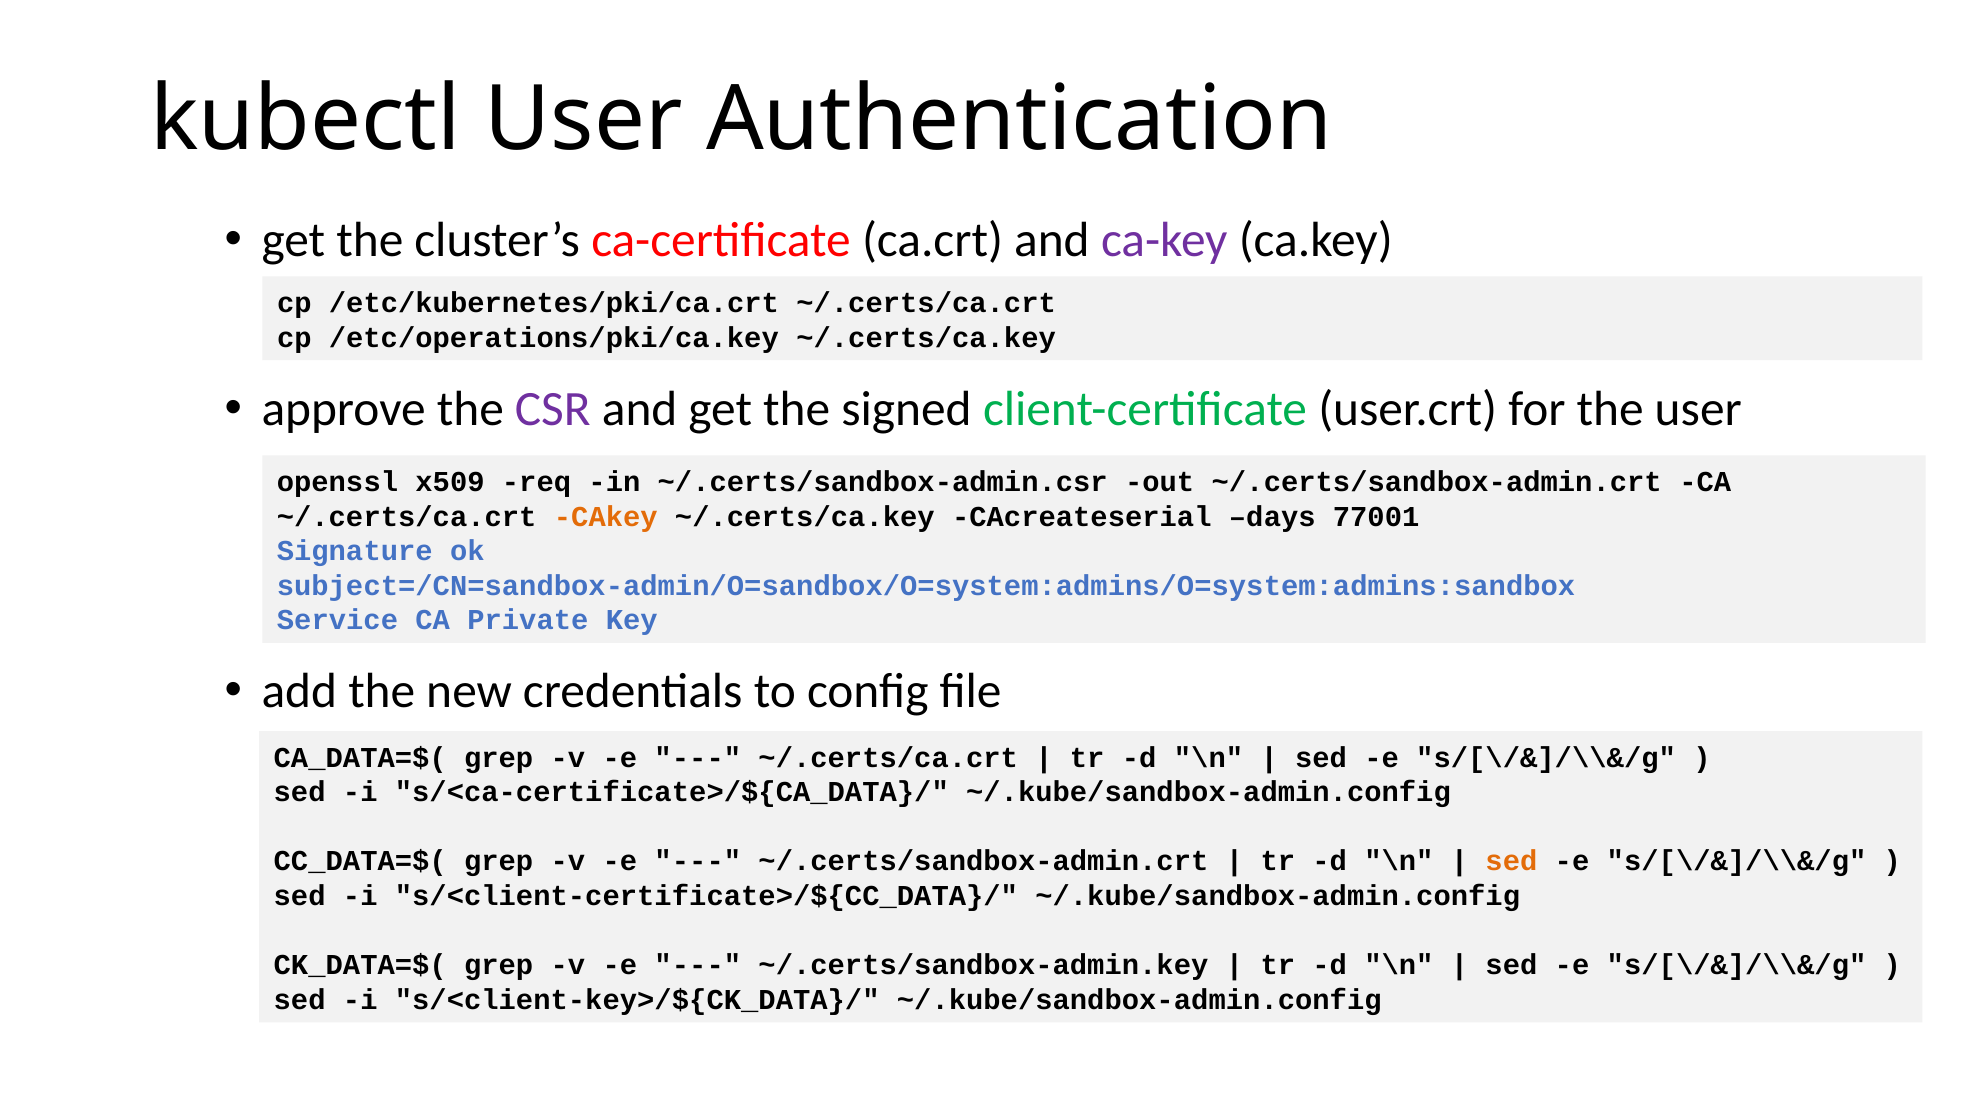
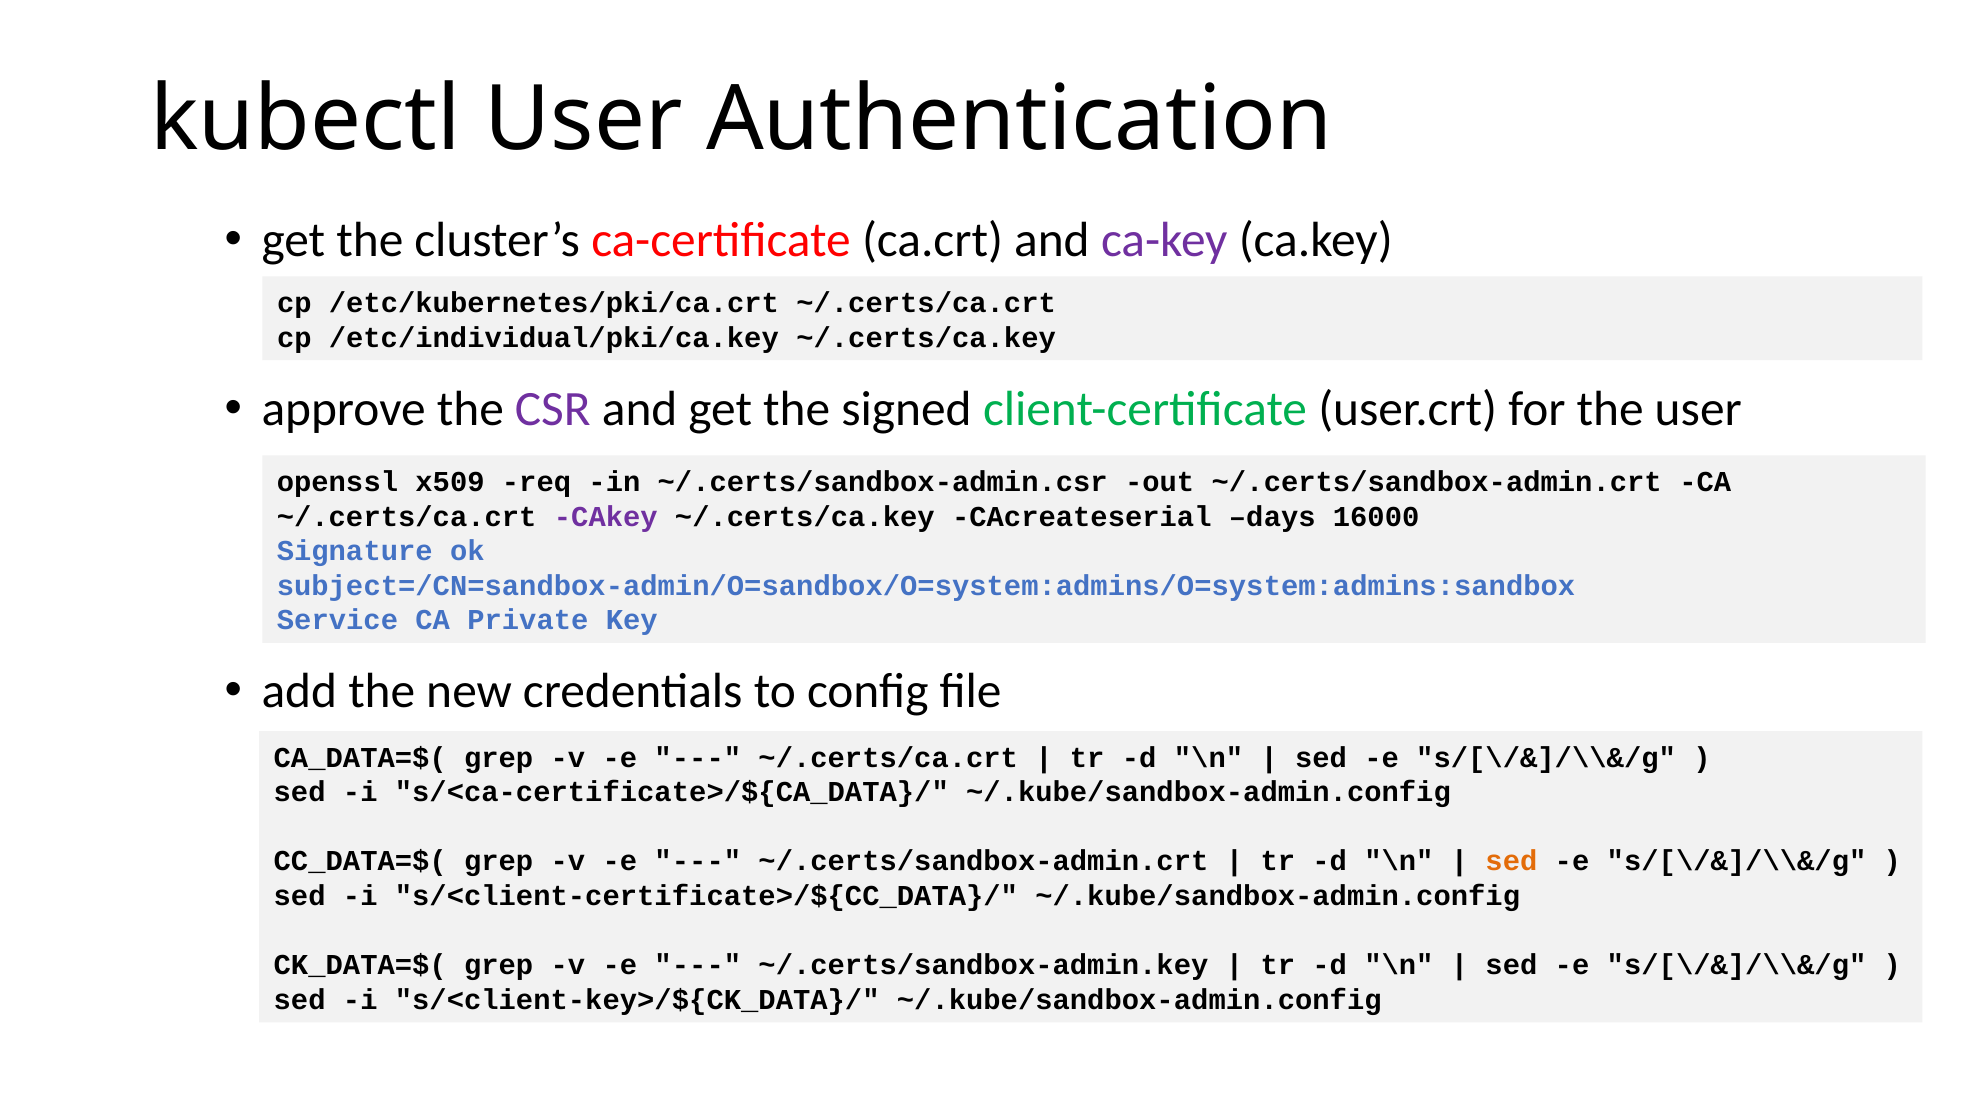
/etc/operations/pki/ca.key: /etc/operations/pki/ca.key -> /etc/individual/pki/ca.key
CAkey colour: orange -> purple
77001: 77001 -> 16000
